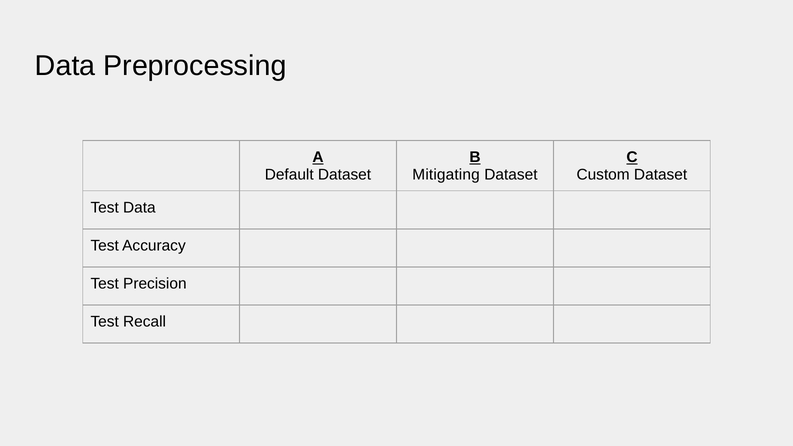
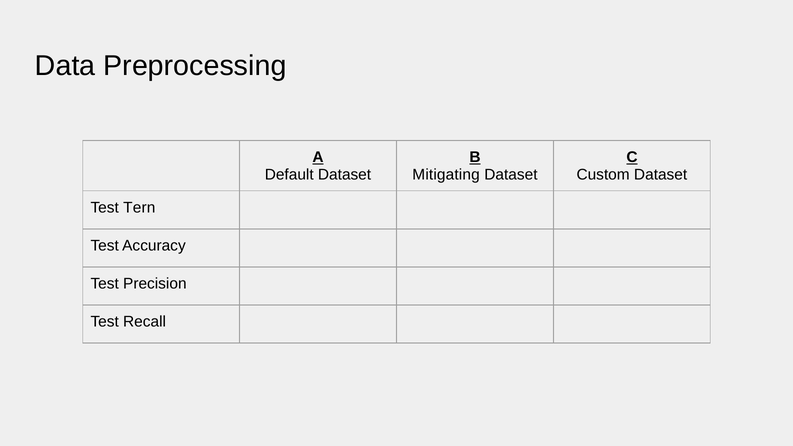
Test Data: Data -> Tern
